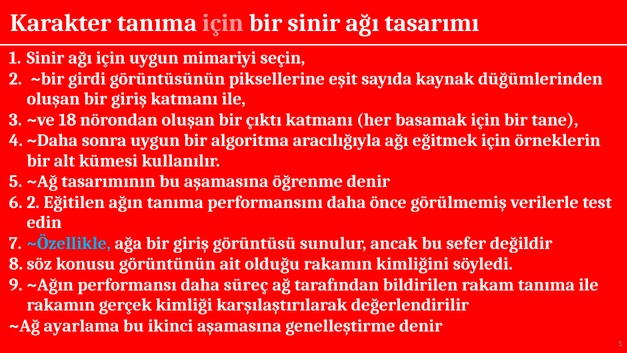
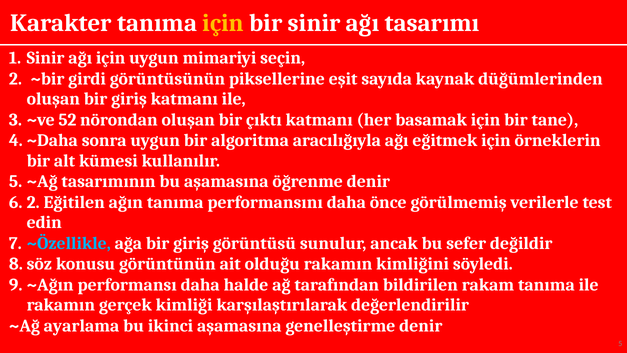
için at (223, 23) colour: pink -> yellow
18: 18 -> 52
süreç: süreç -> halde
